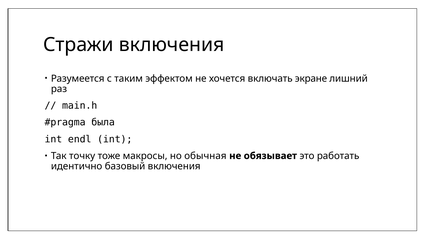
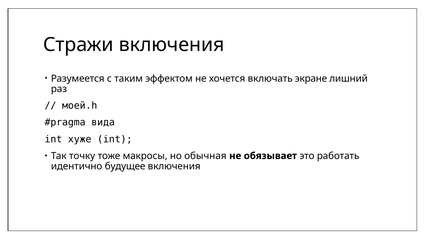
main.h: main.h -> моей.h
была: была -> вида
endl: endl -> хуже
базовый: базовый -> будущее
